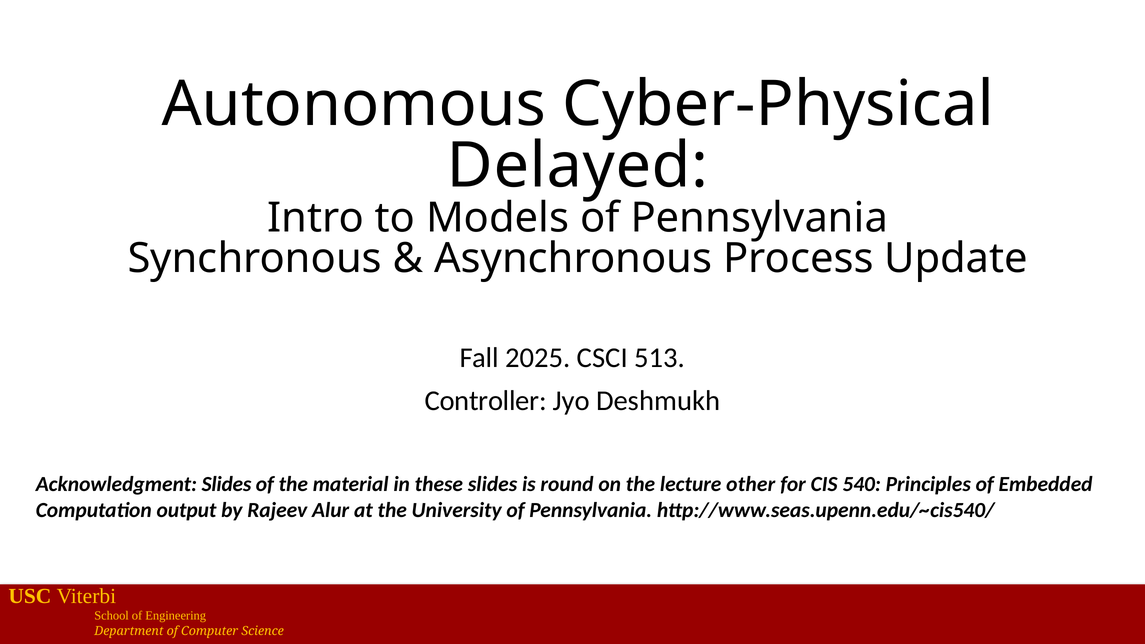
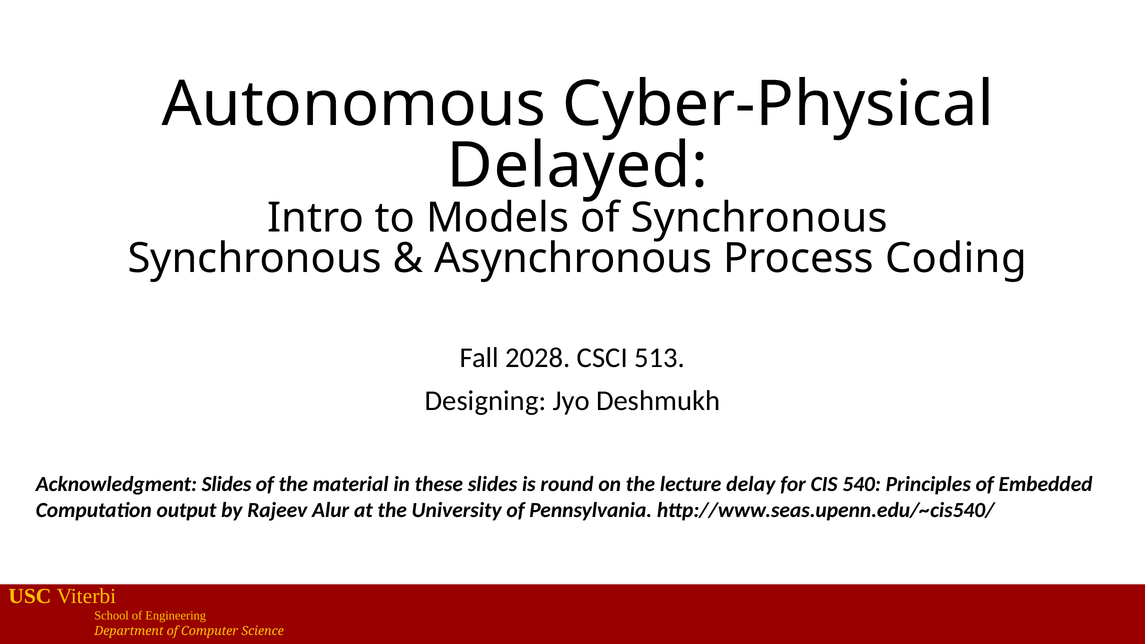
Models of Pennsylvania: Pennsylvania -> Synchronous
Update: Update -> Coding
2025: 2025 -> 2028
Controller: Controller -> Designing
other: other -> delay
